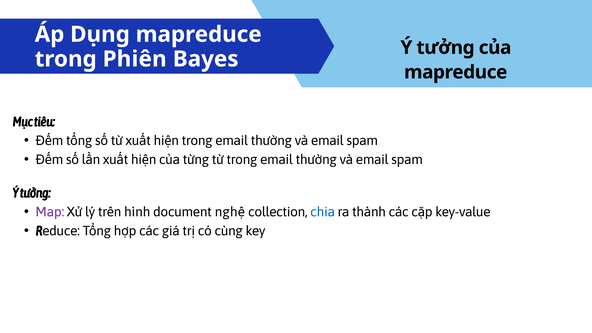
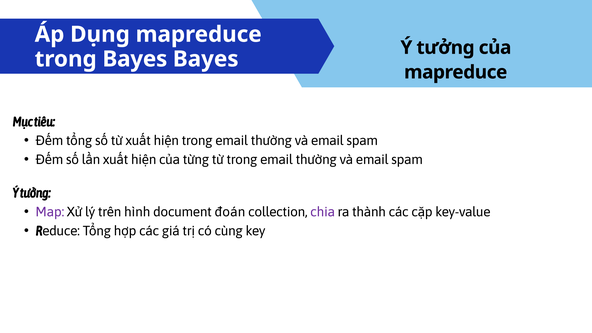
trong Phiên: Phiên -> Bayes
nghệ: nghệ -> đoán
chia colour: blue -> purple
